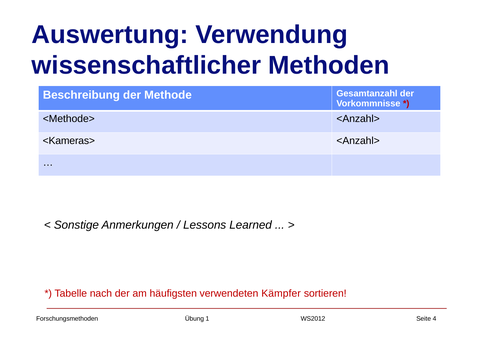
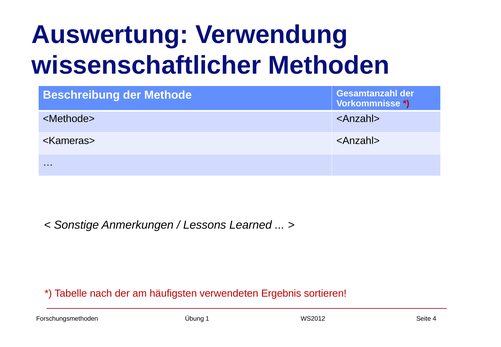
Kämpfer: Kämpfer -> Ergebnis
